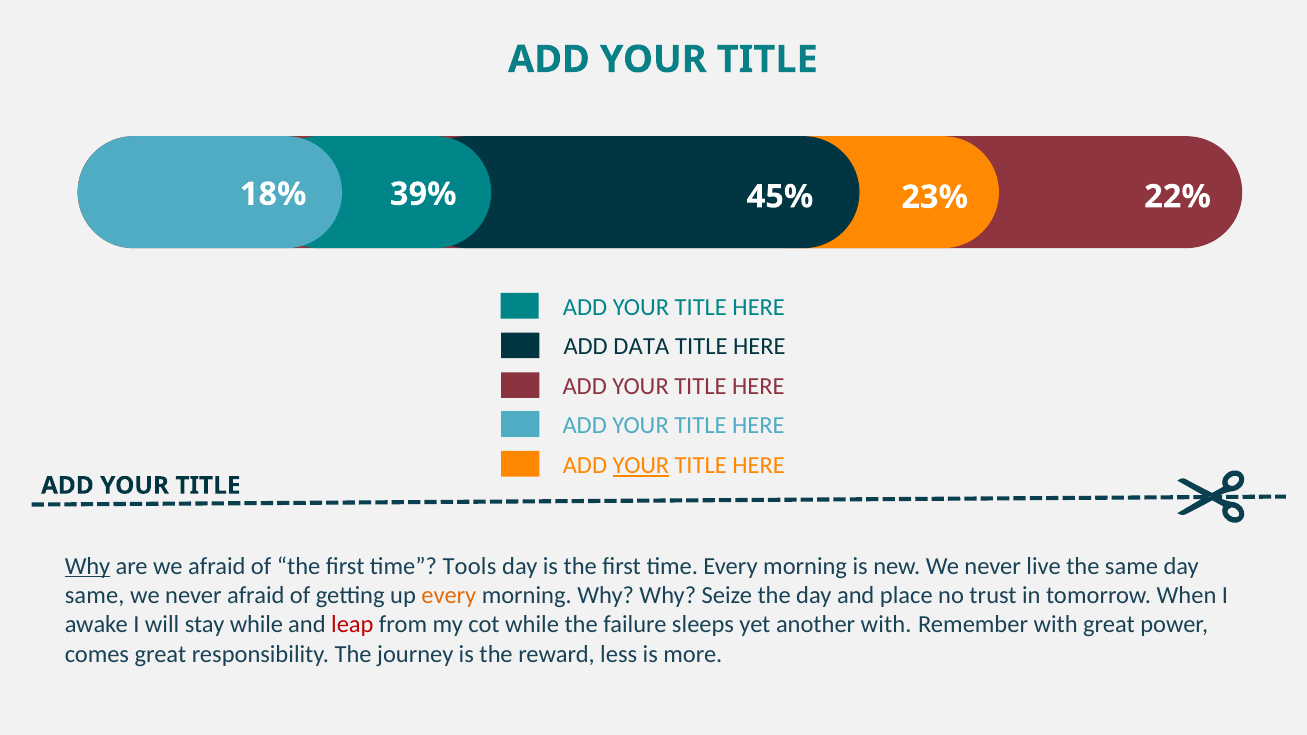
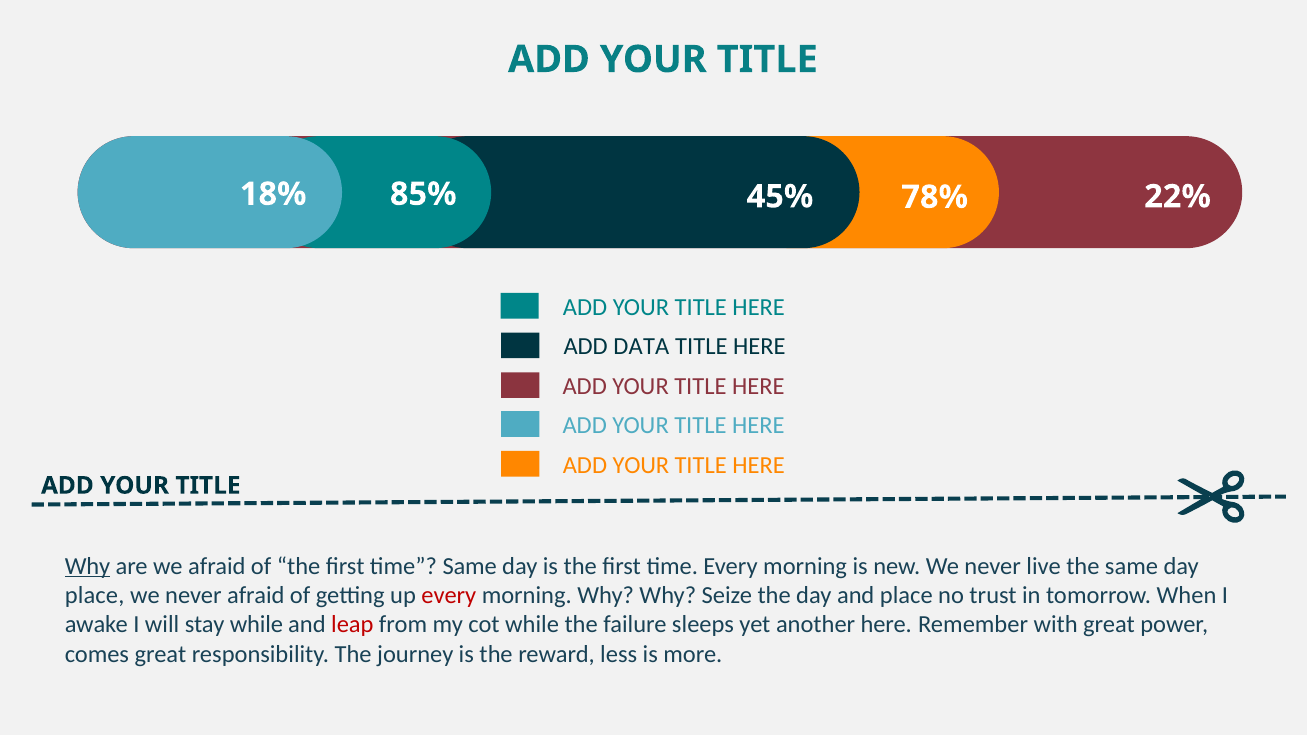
39%: 39% -> 85%
23%: 23% -> 78%
YOUR at (641, 465) underline: present -> none
time Tools: Tools -> Same
same at (95, 596): same -> place
every at (449, 596) colour: orange -> red
another with: with -> here
